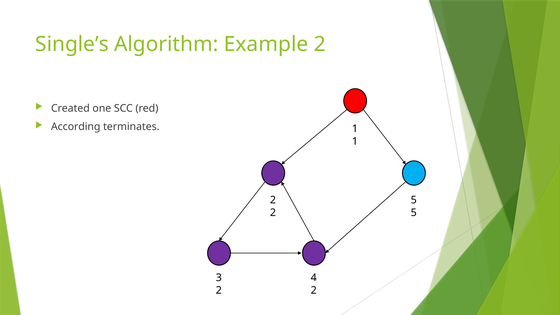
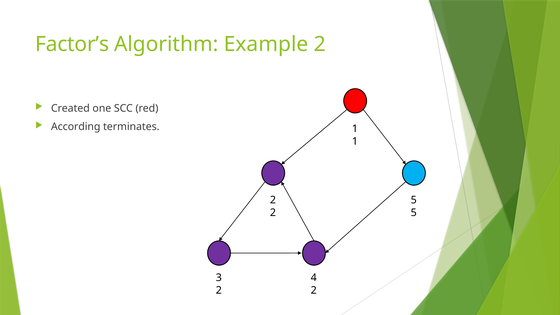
Single’s: Single’s -> Factor’s
